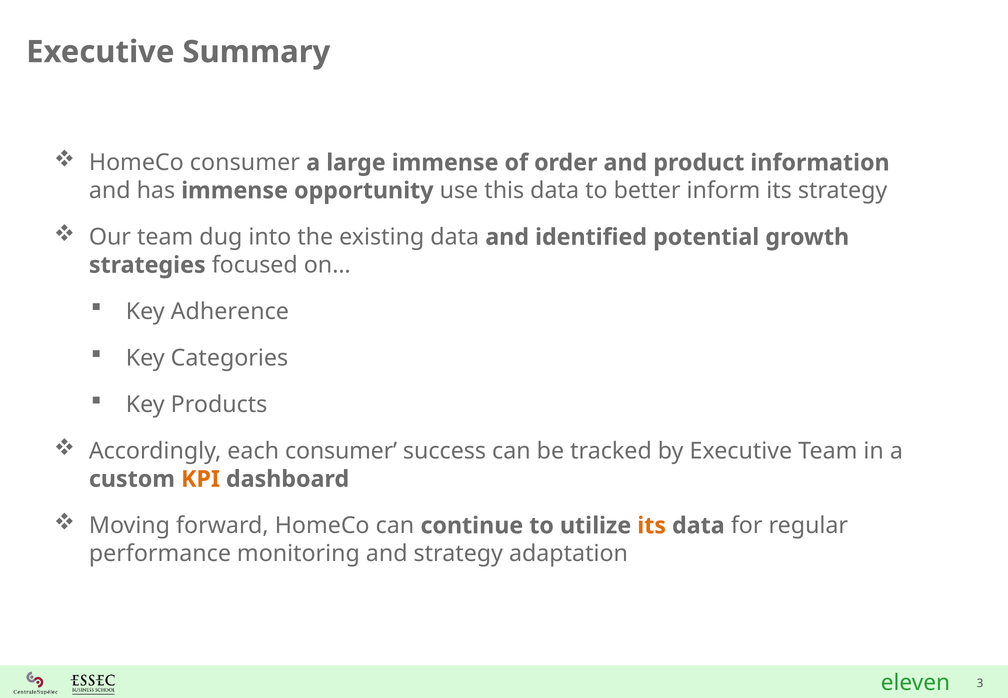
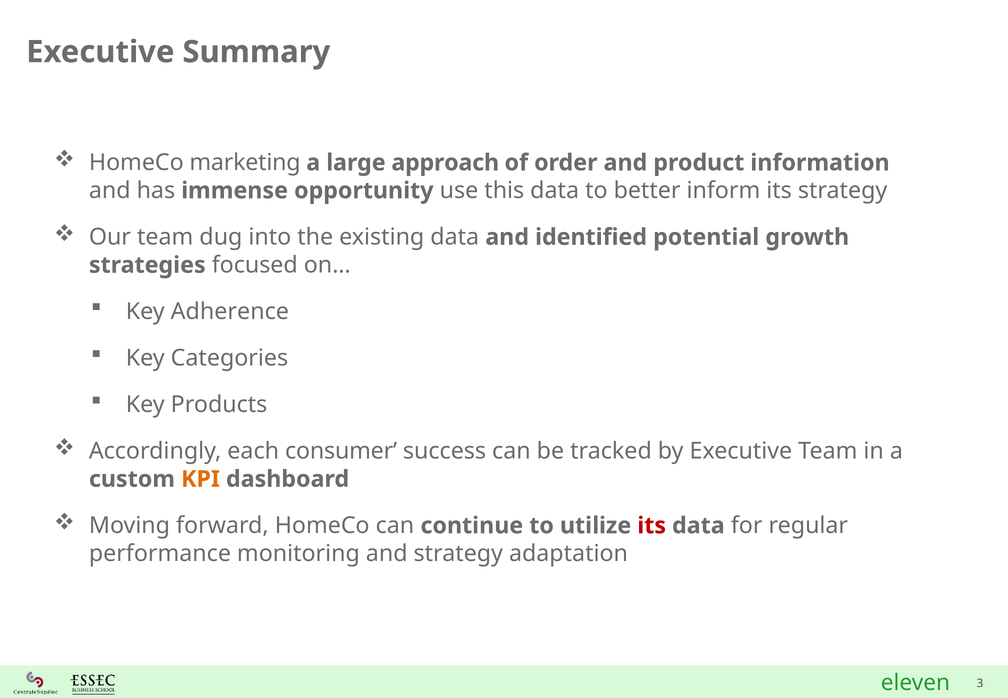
HomeCo consumer: consumer -> marketing
large immense: immense -> approach
its at (652, 526) colour: orange -> red
